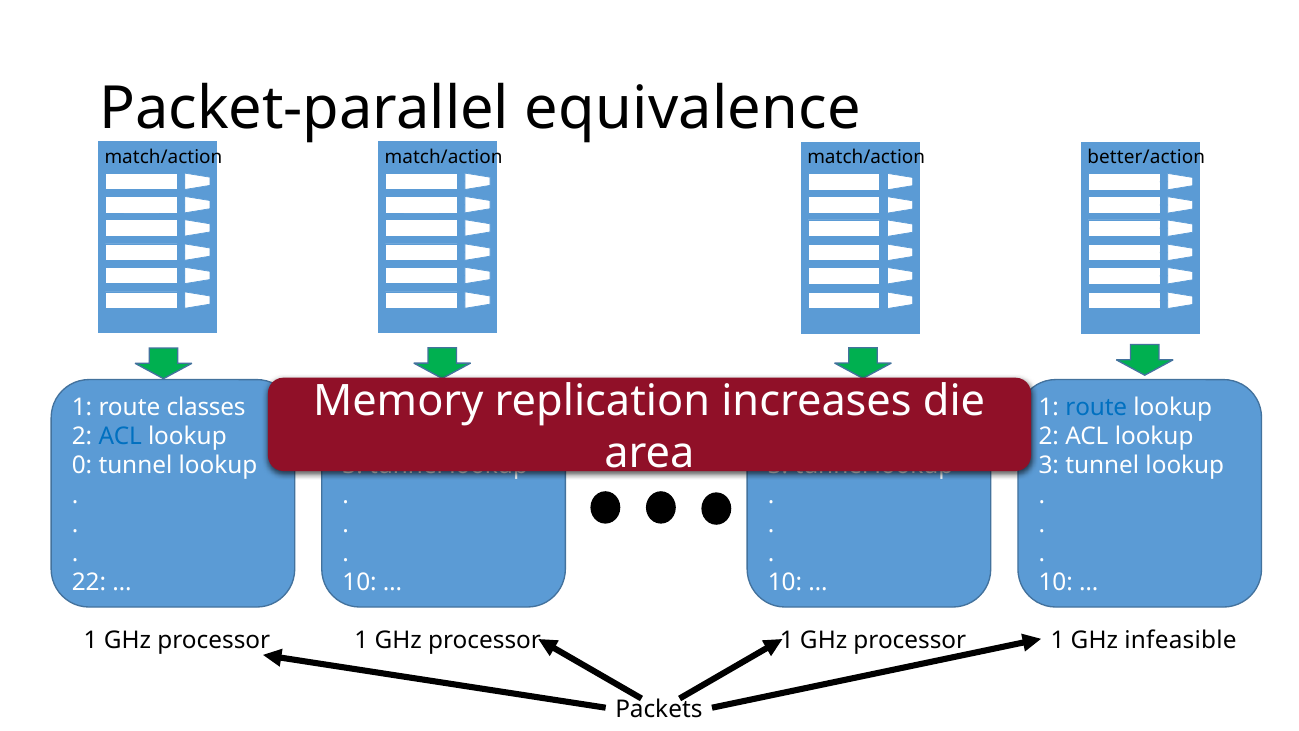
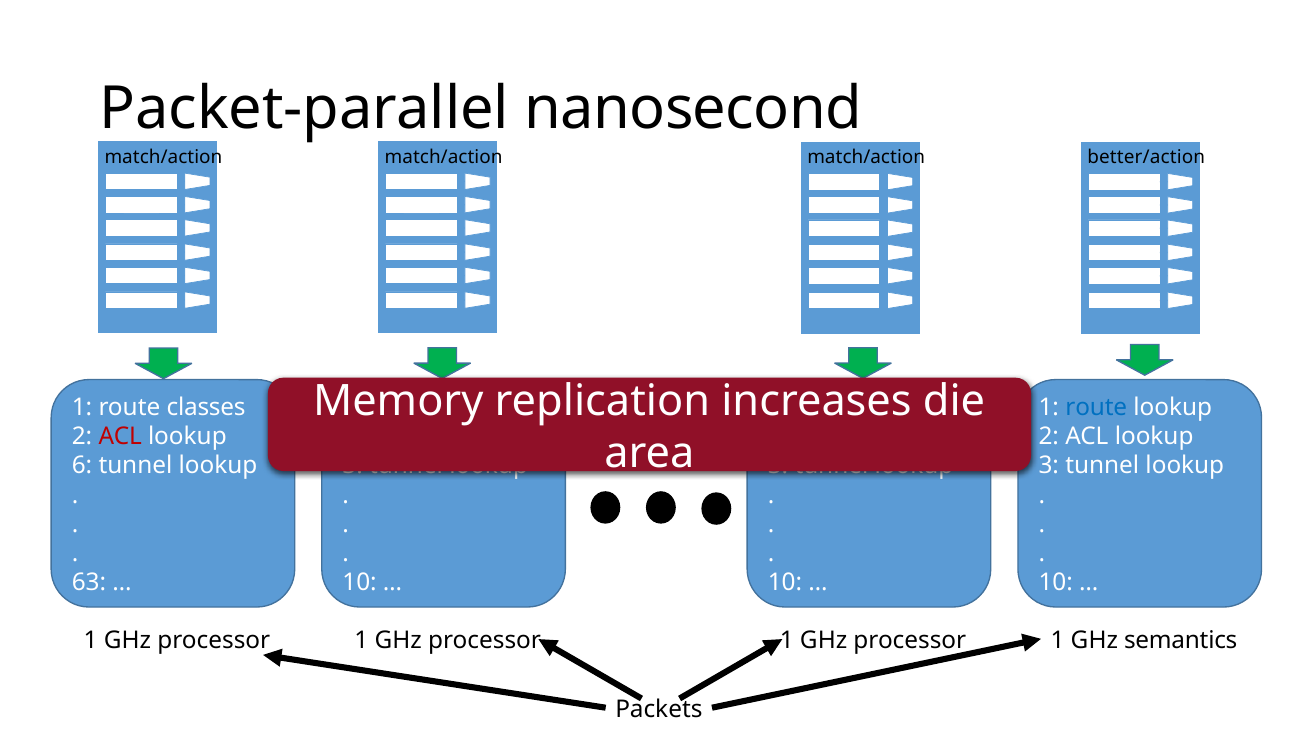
equivalence: equivalence -> nanosecond
ACL at (120, 436) colour: blue -> red
0: 0 -> 6
22: 22 -> 63
infeasible: infeasible -> semantics
